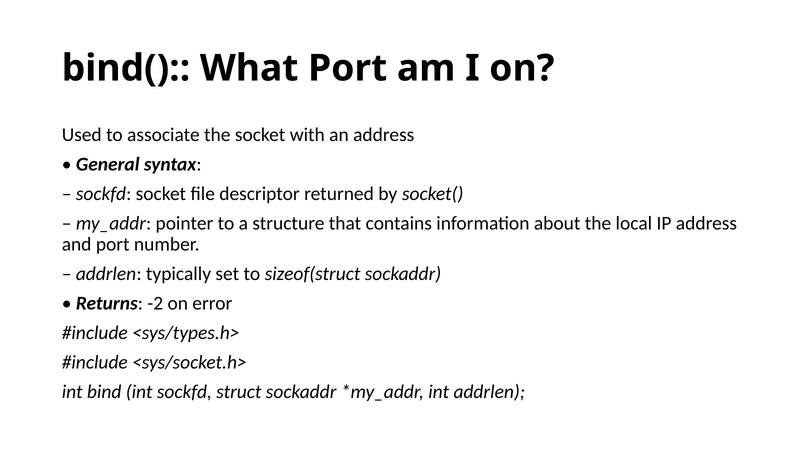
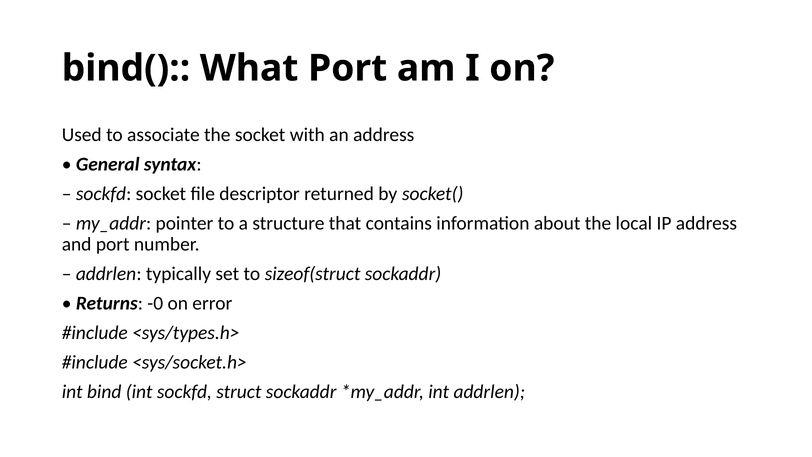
-2: -2 -> -0
